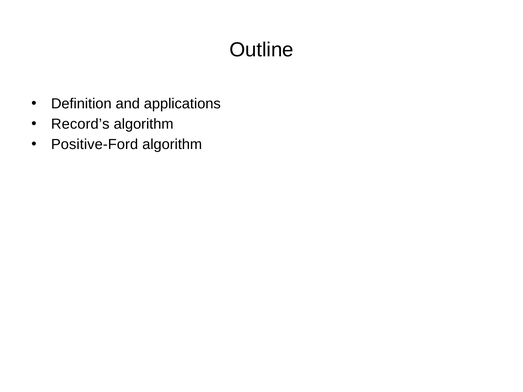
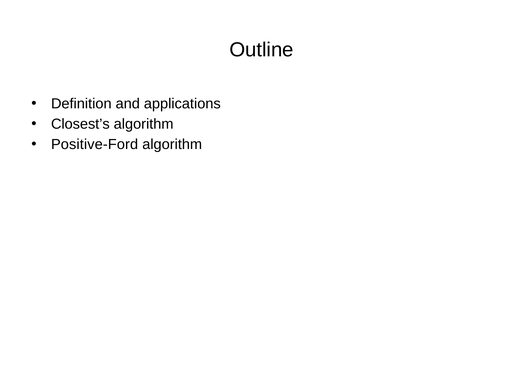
Record’s: Record’s -> Closest’s
